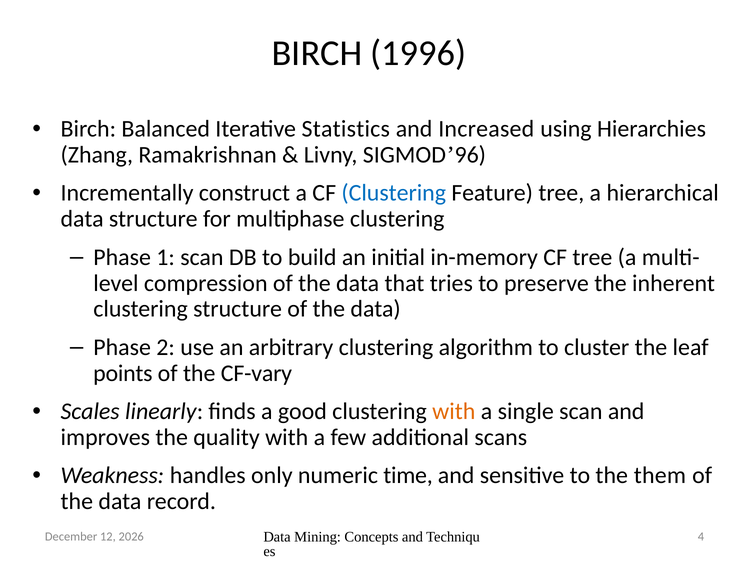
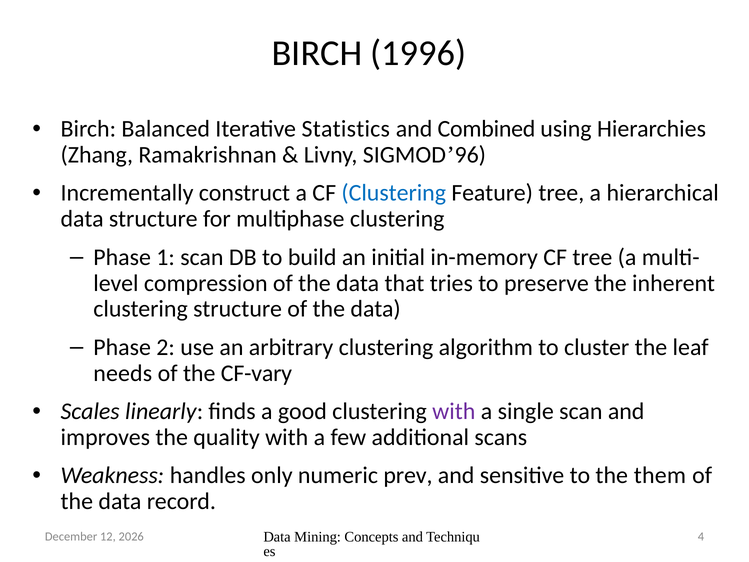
Increased: Increased -> Combined
points: points -> needs
with at (454, 411) colour: orange -> purple
time: time -> prev
